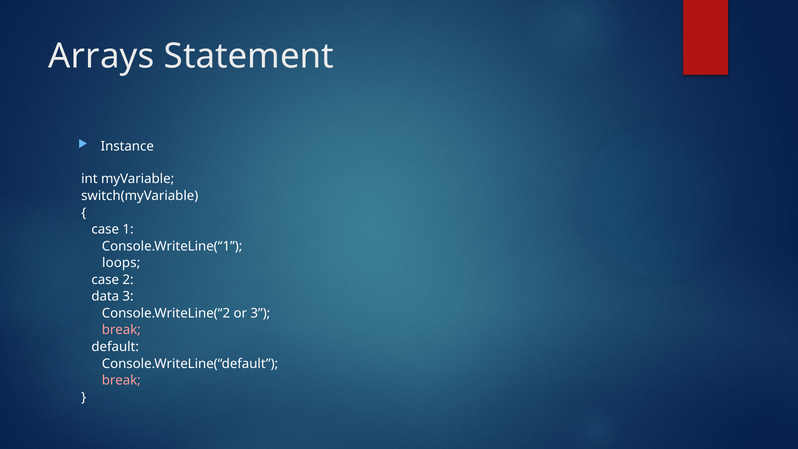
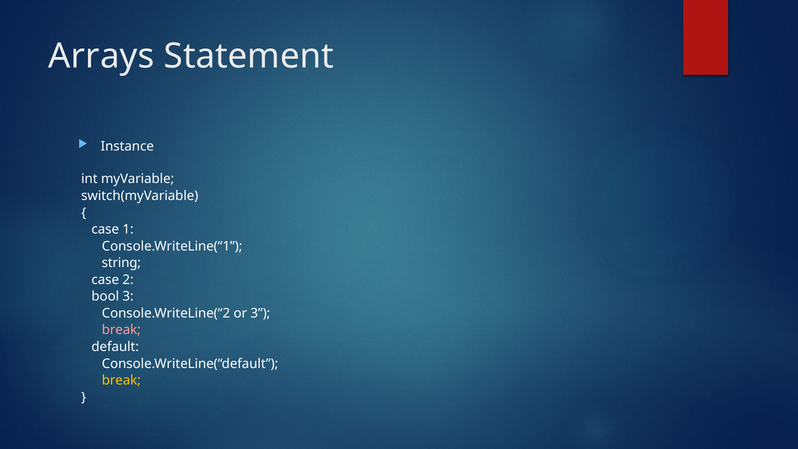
loops: loops -> string
data: data -> bool
break at (121, 380) colour: pink -> yellow
